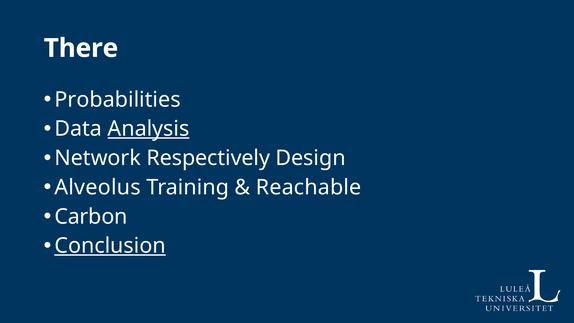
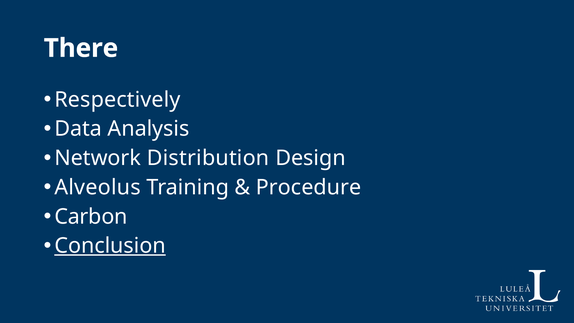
Probabilities: Probabilities -> Respectively
Analysis underline: present -> none
Respectively: Respectively -> Distribution
Reachable: Reachable -> Procedure
